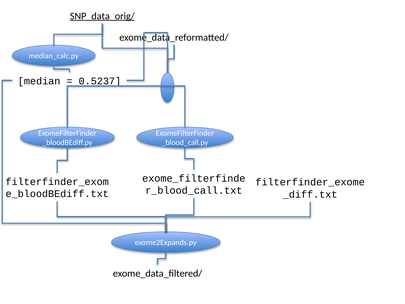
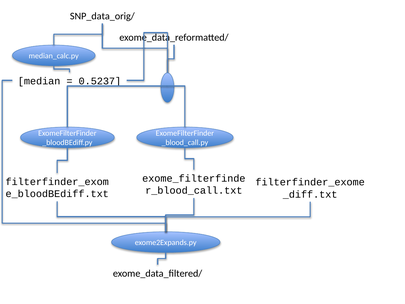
SNP_data_orig/ underline: present -> none
